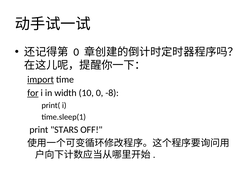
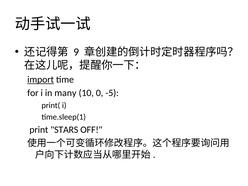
0 at (76, 52): 0 -> 9
for underline: present -> none
width: width -> many
-8: -8 -> -5
